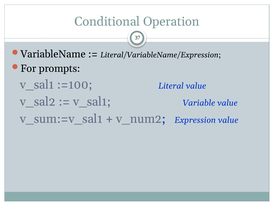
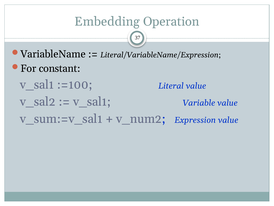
Conditional: Conditional -> Embedding
prompts: prompts -> constant
